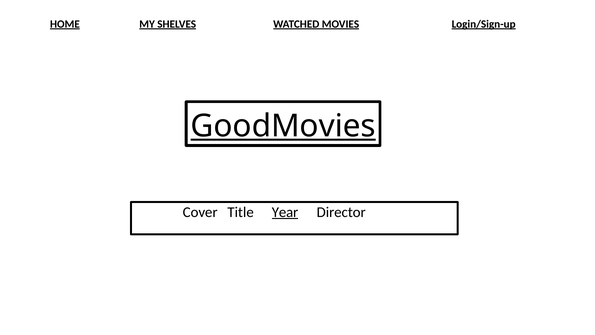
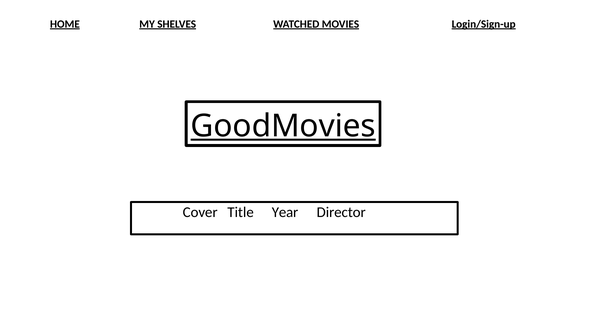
Year underline: present -> none
